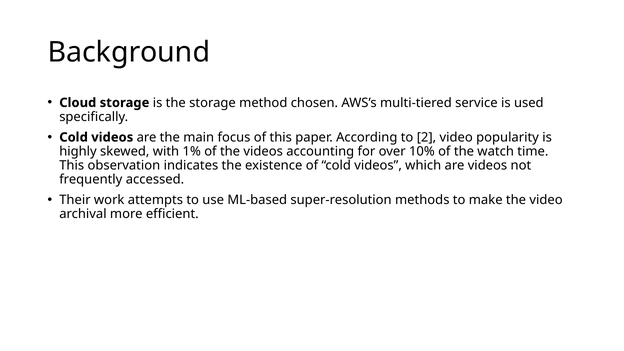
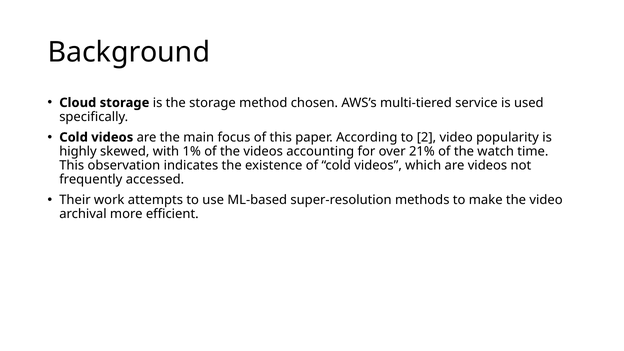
10%: 10% -> 21%
